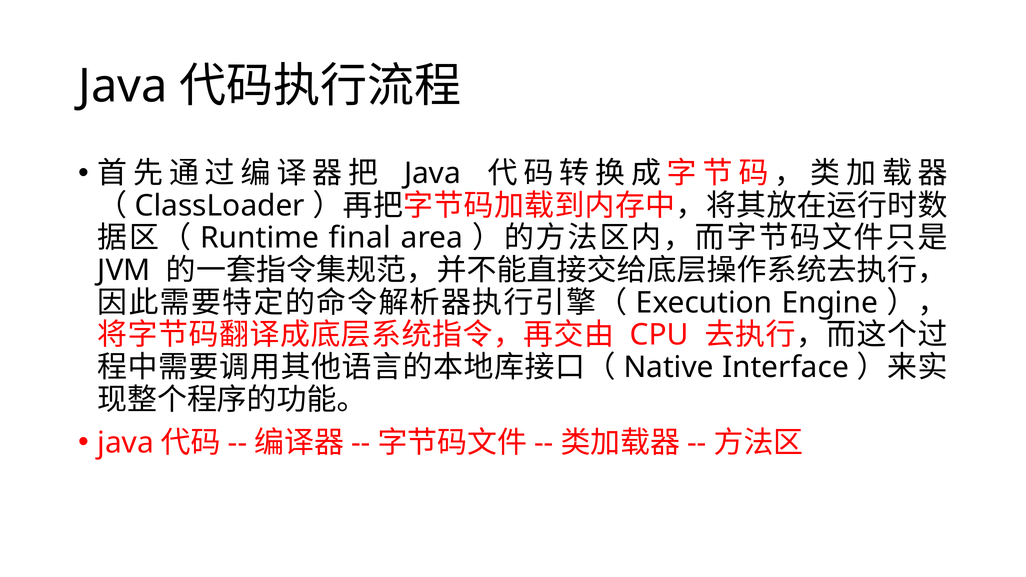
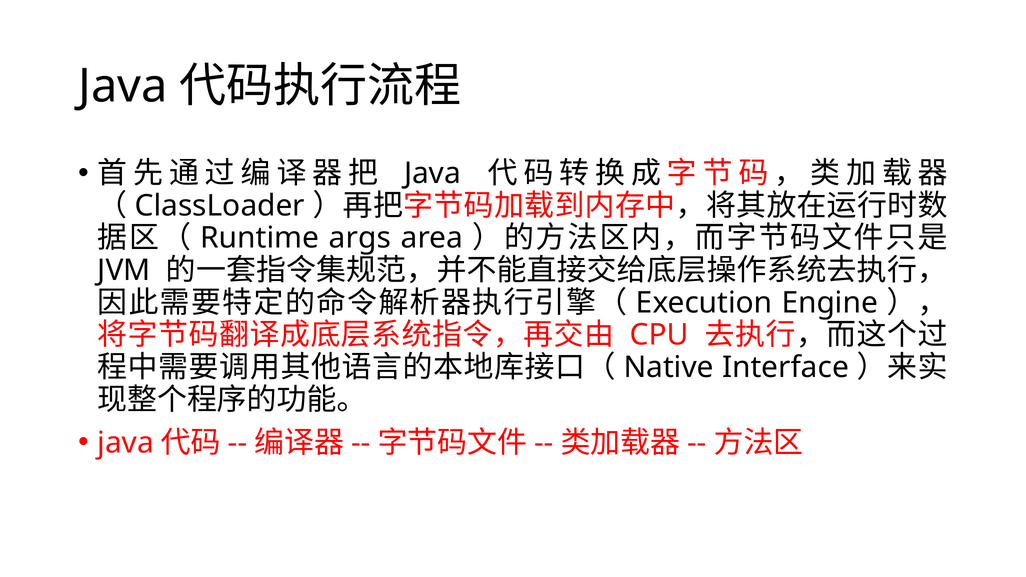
final: final -> args
